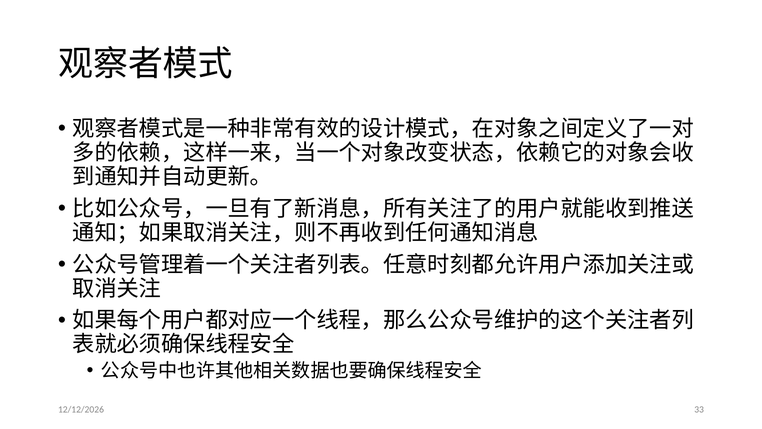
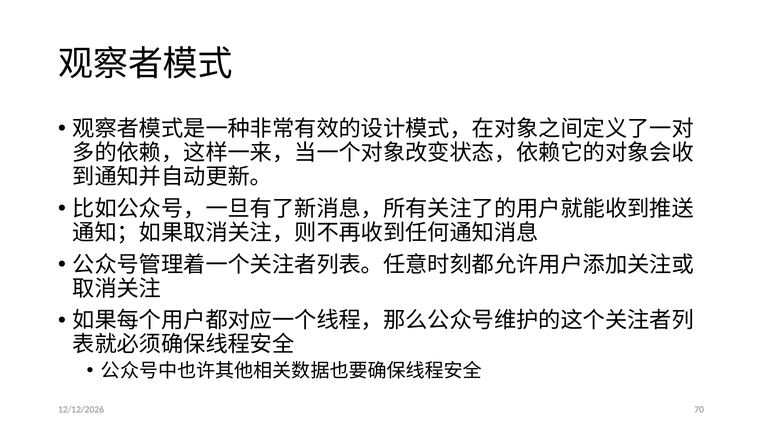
33: 33 -> 70
